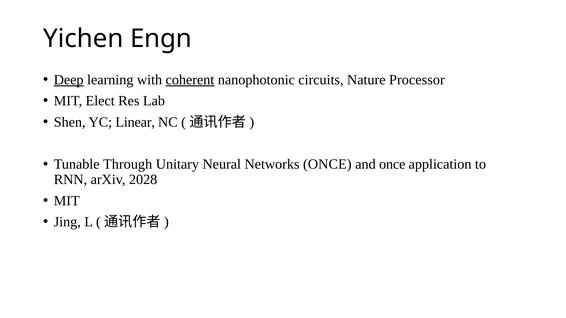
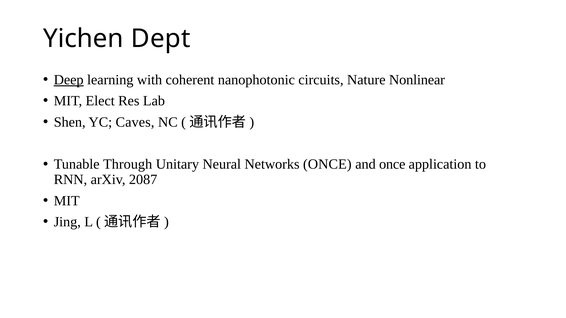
Engn: Engn -> Dept
coherent underline: present -> none
Processor: Processor -> Nonlinear
Linear: Linear -> Caves
2028: 2028 -> 2087
